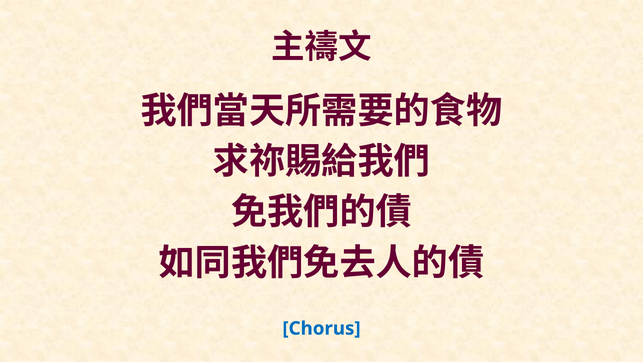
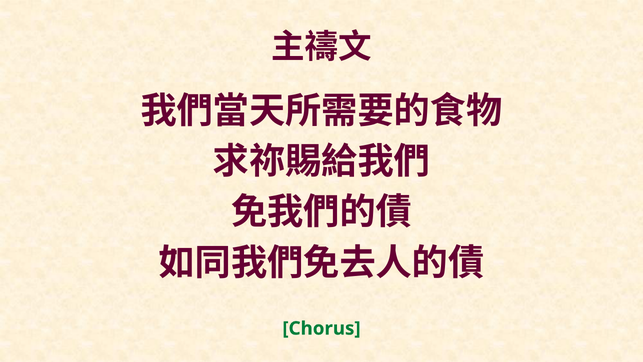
Chorus colour: blue -> green
